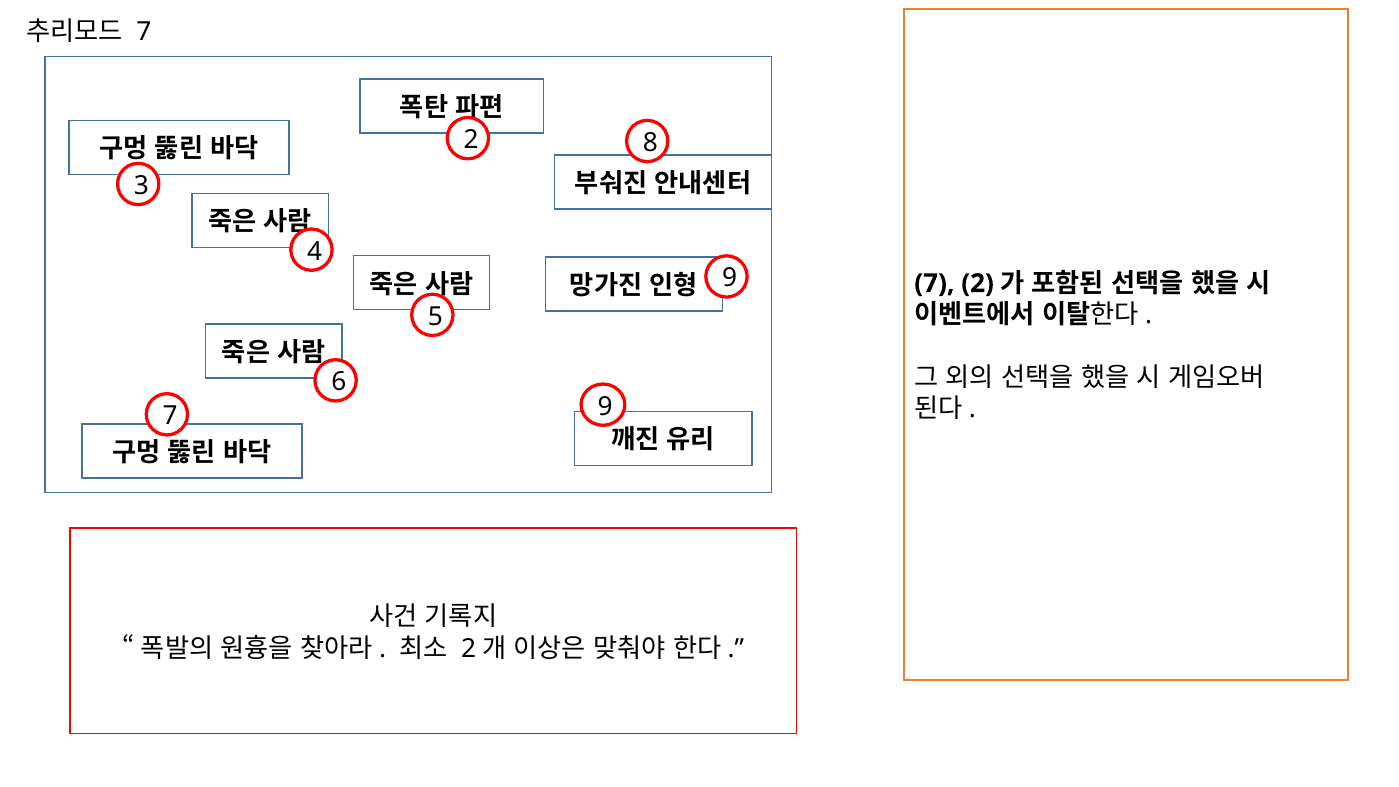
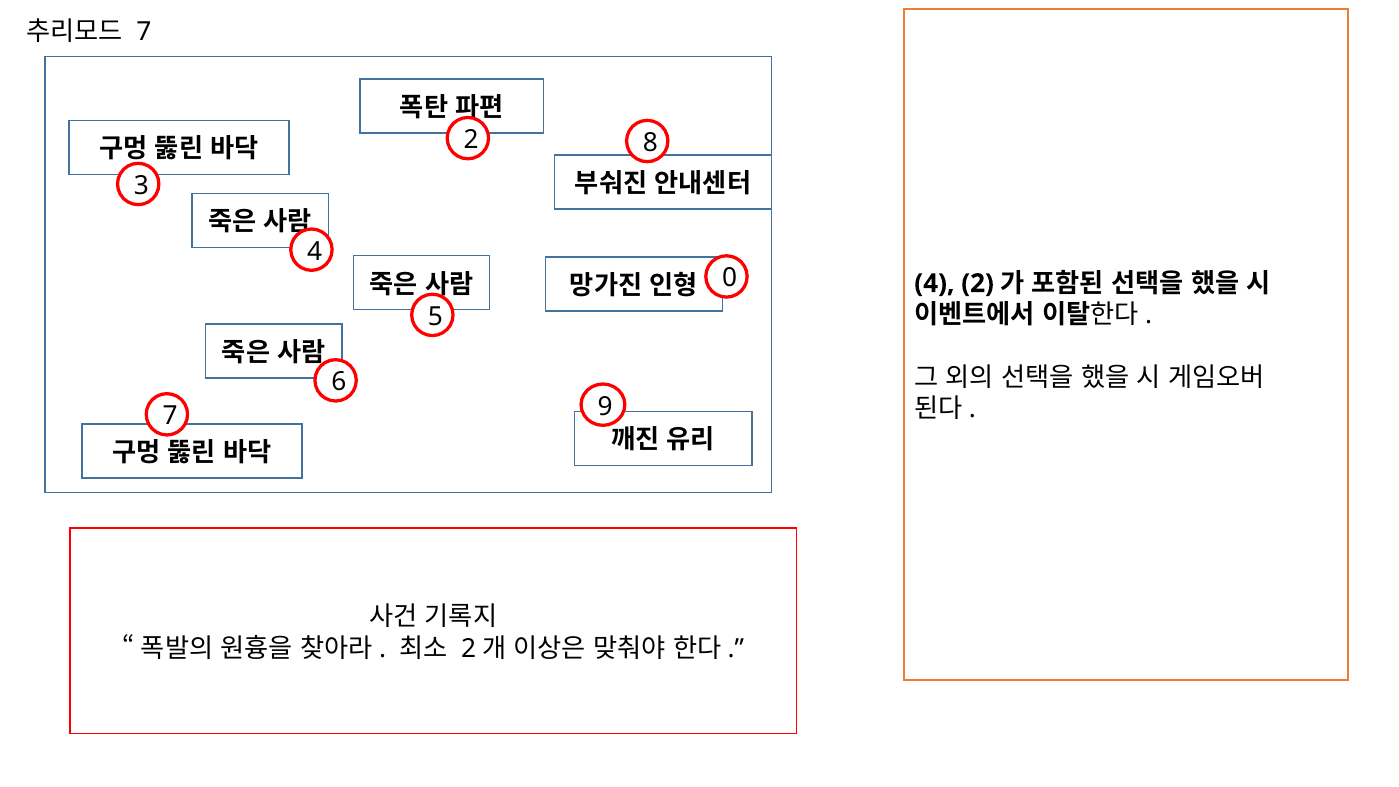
7 at (934, 283): 7 -> 4
9 at (730, 278): 9 -> 0
